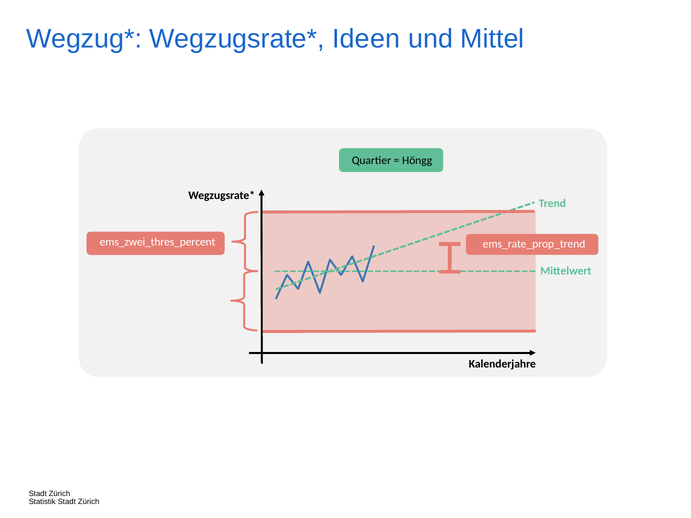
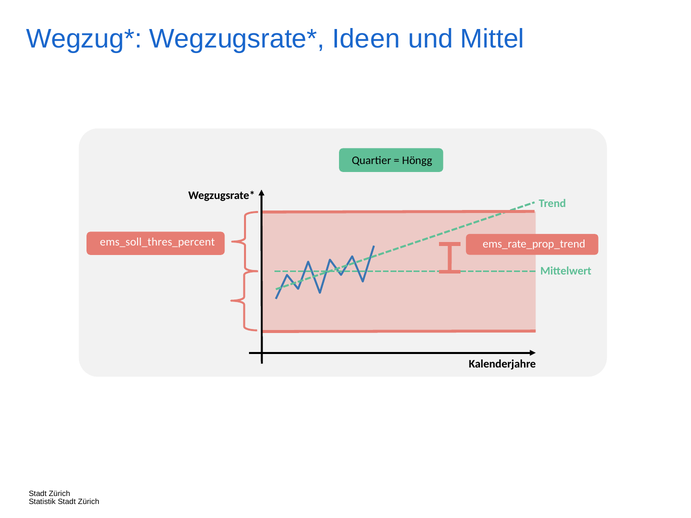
ems_zwei_thres_percent: ems_zwei_thres_percent -> ems_soll_thres_percent
